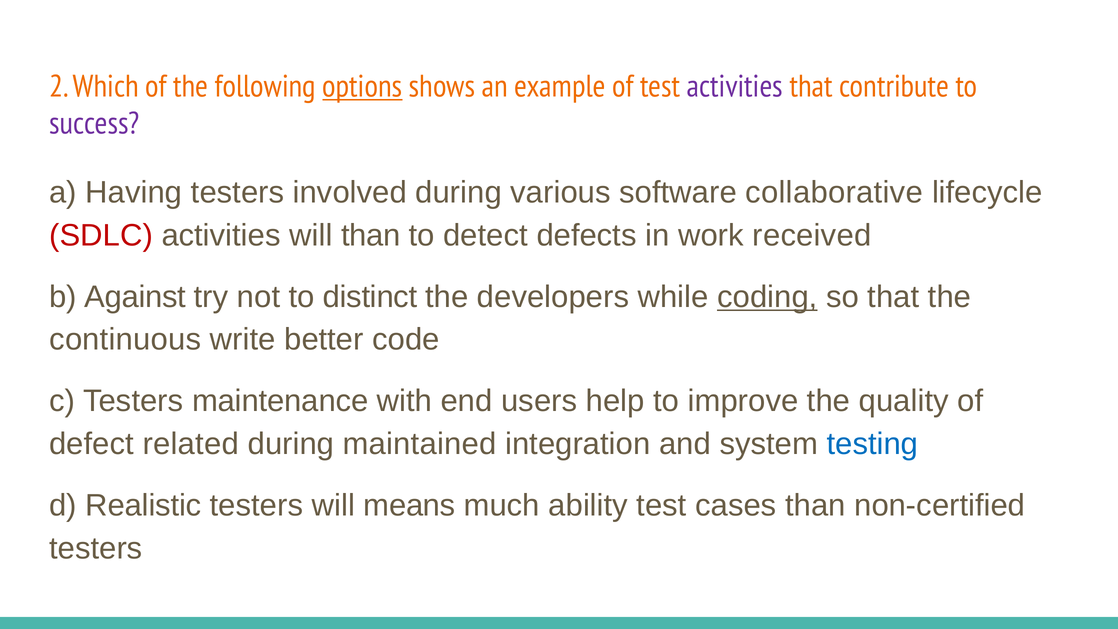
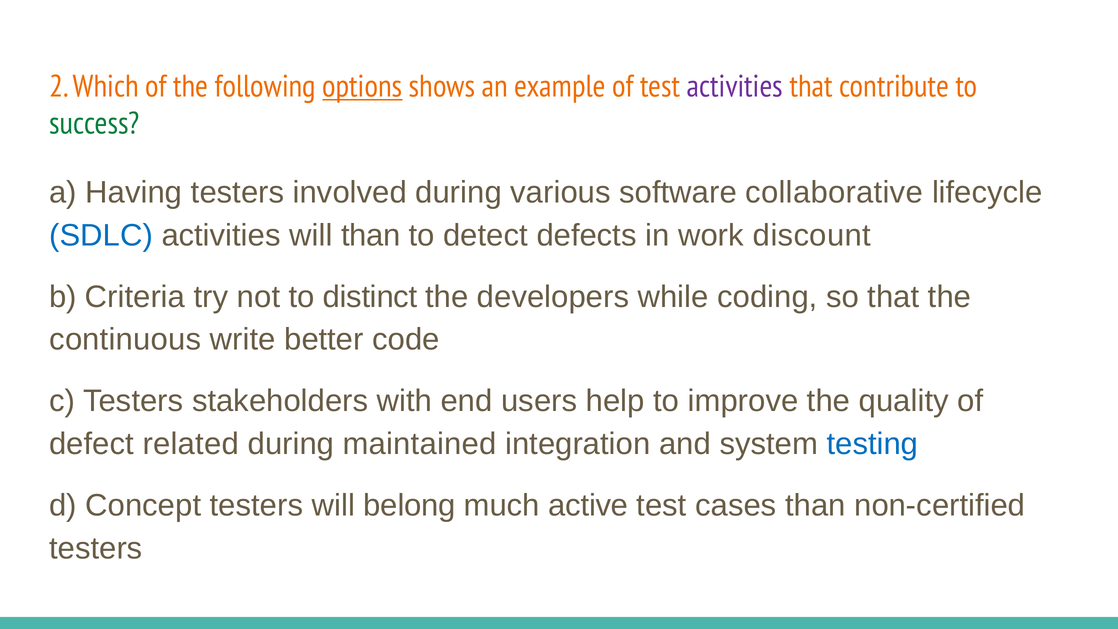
success colour: purple -> green
SDLC colour: red -> blue
received: received -> discount
Against: Against -> Criteria
coding underline: present -> none
maintenance: maintenance -> stakeholders
Realistic: Realistic -> Concept
means: means -> belong
ability: ability -> active
